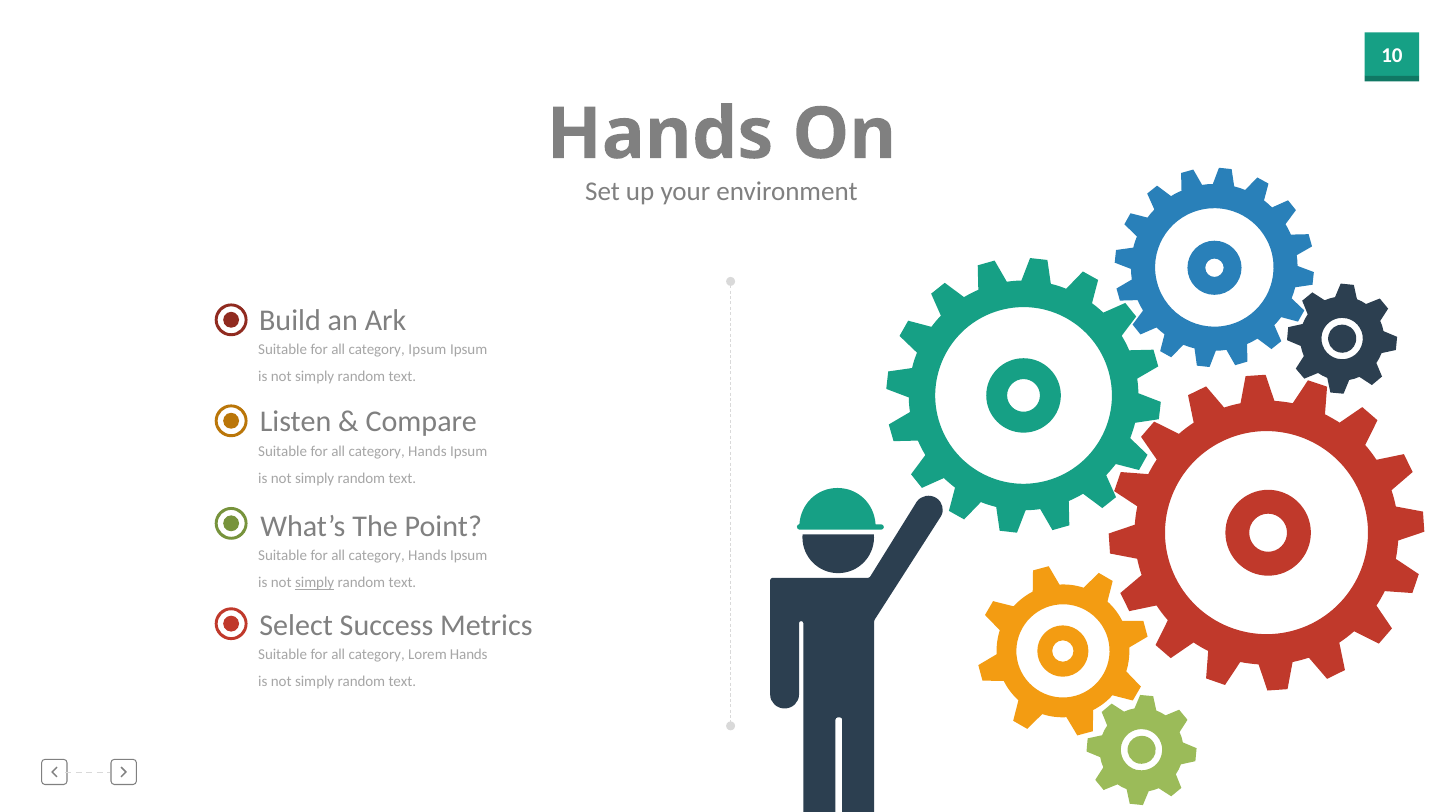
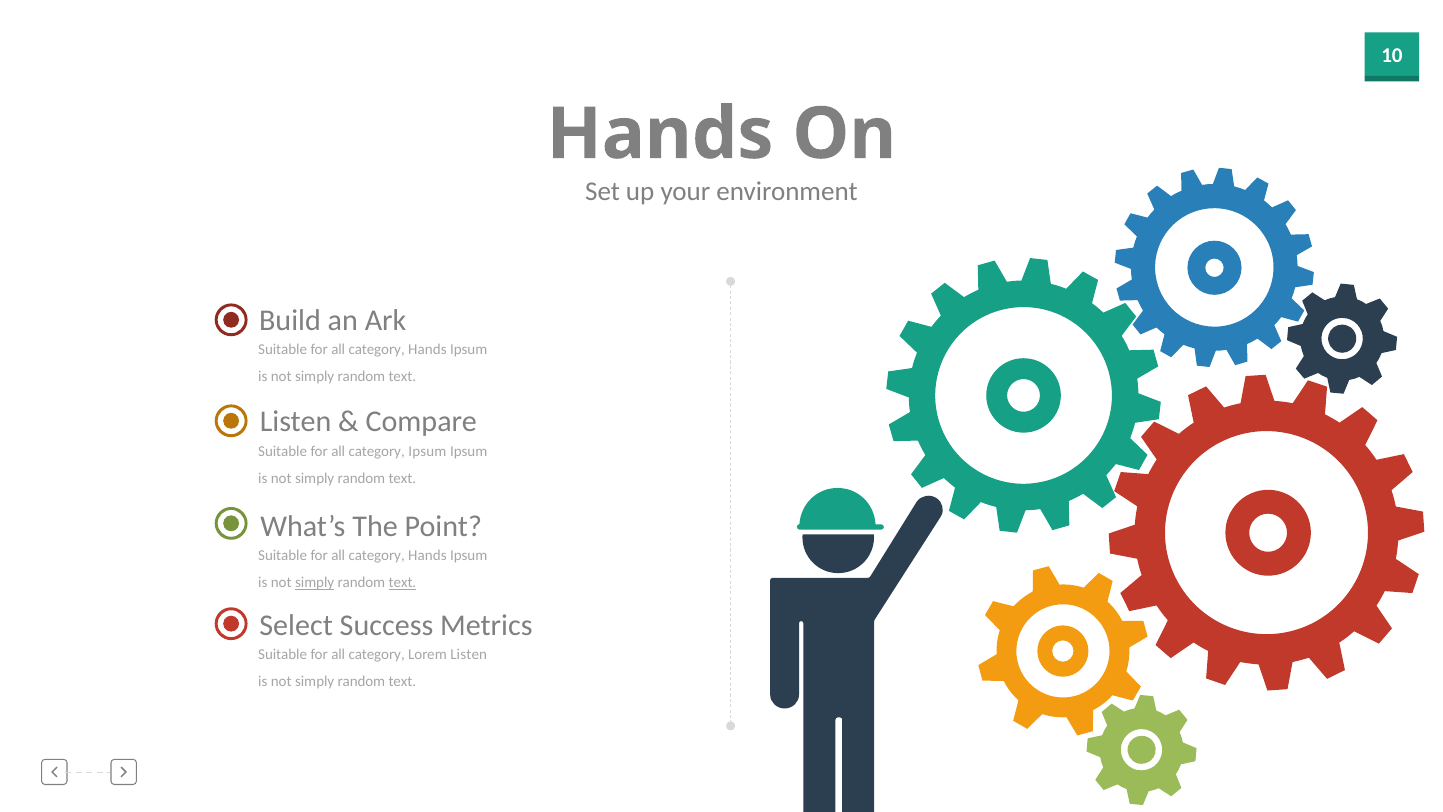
Ipsum at (427, 349): Ipsum -> Hands
Hands at (427, 451): Hands -> Ipsum
text at (402, 582) underline: none -> present
Lorem Hands: Hands -> Listen
